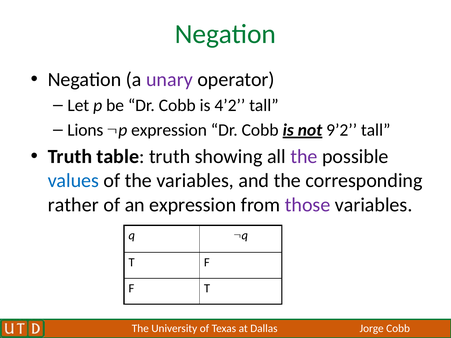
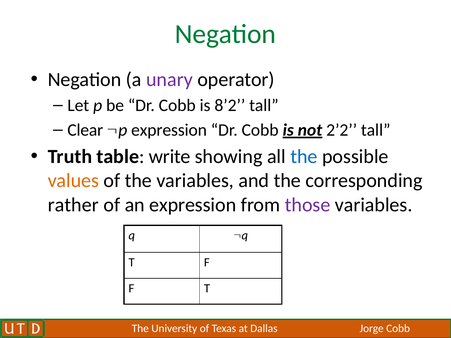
4’2: 4’2 -> 8’2
Lions: Lions -> Clear
9’2: 9’2 -> 2’2
table truth: truth -> write
the at (304, 157) colour: purple -> blue
values colour: blue -> orange
